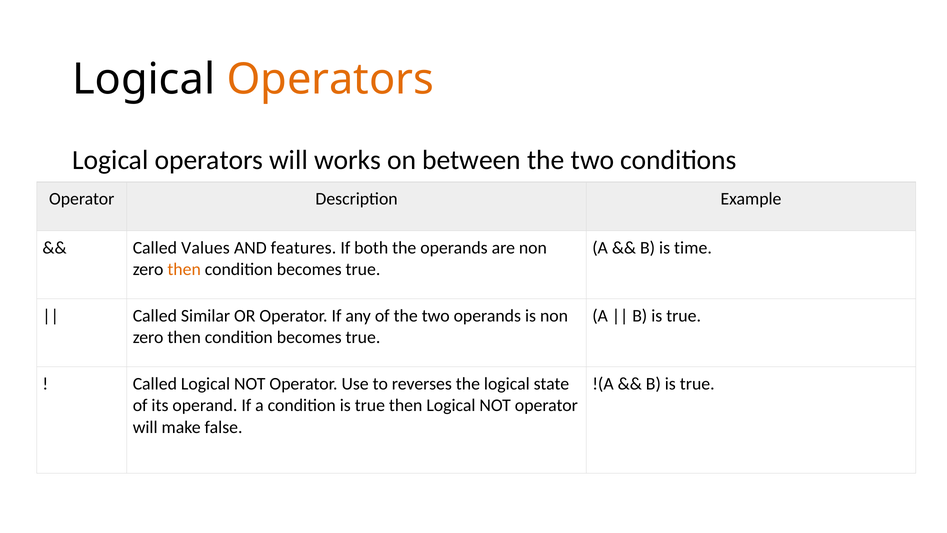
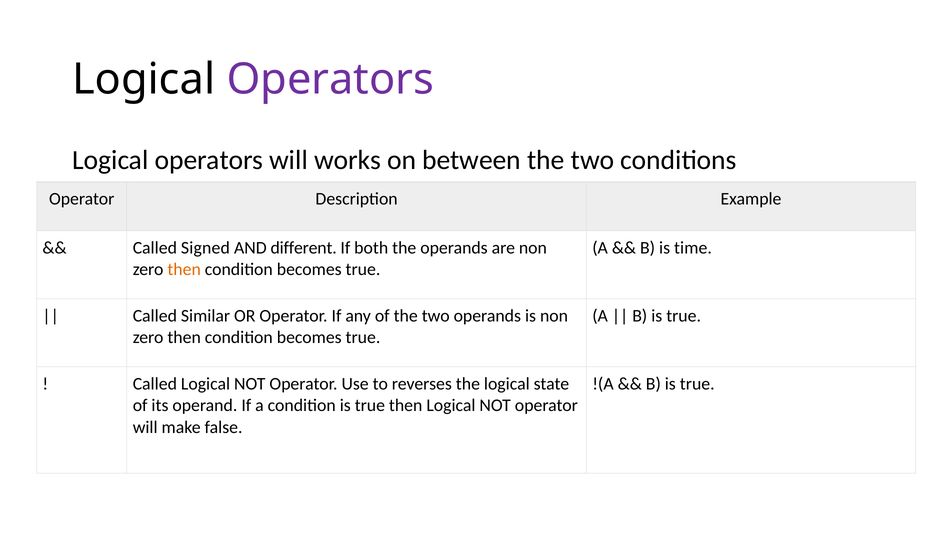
Operators at (330, 80) colour: orange -> purple
Values: Values -> Signed
features: features -> different
